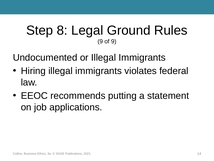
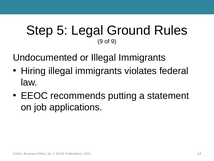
8: 8 -> 5
